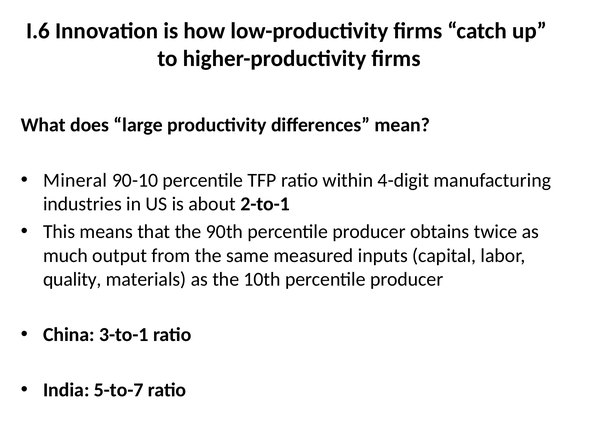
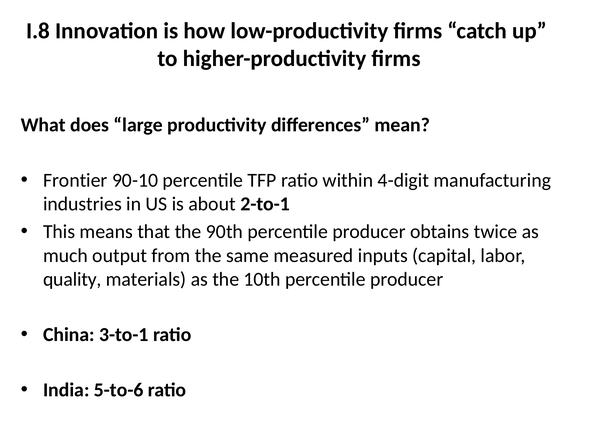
I.6: I.6 -> I.8
Mineral: Mineral -> Frontier
5-to-7: 5-to-7 -> 5-to-6
